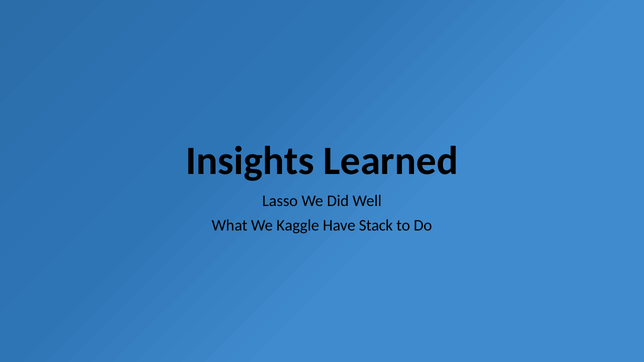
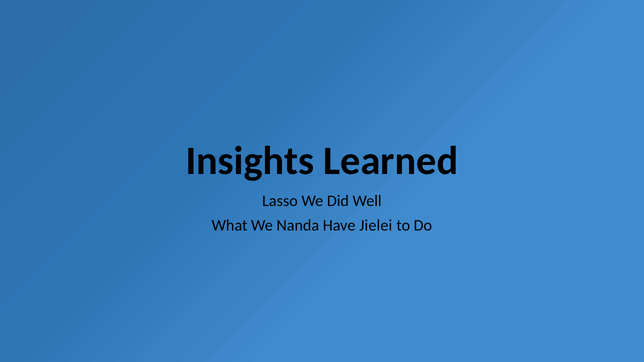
Kaggle: Kaggle -> Nanda
Stack: Stack -> Jielei
